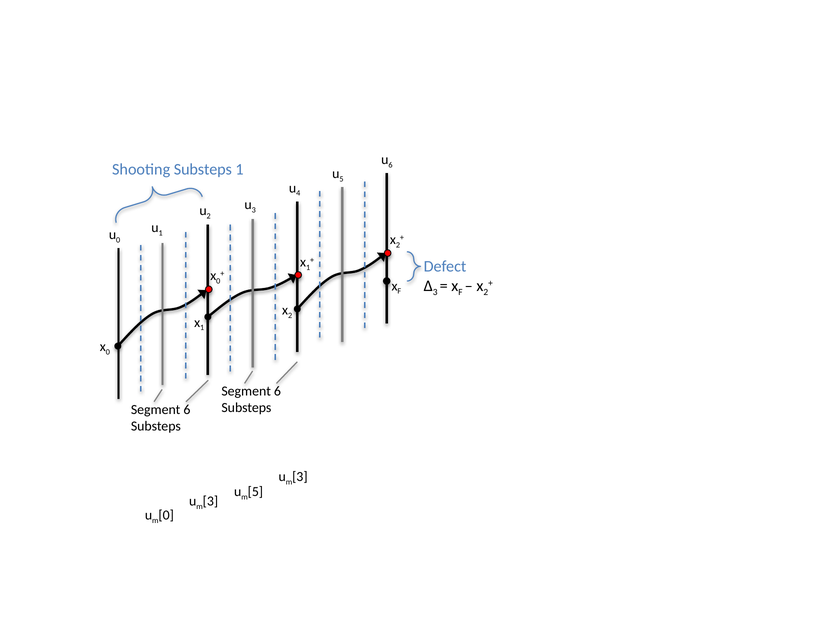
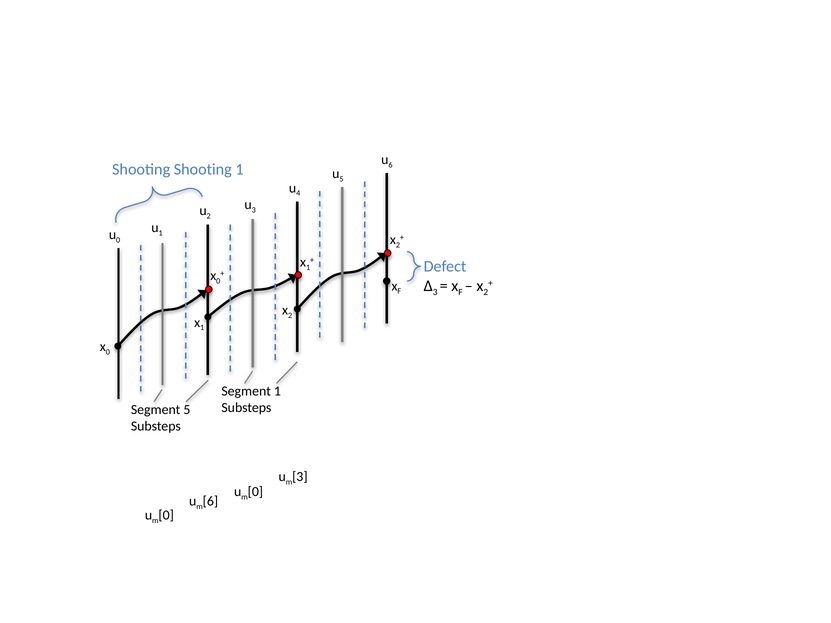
Shooting Substeps: Substeps -> Shooting
6 at (277, 391): 6 -> 1
6 at (187, 410): 6 -> 5
5 at (255, 492): 5 -> 0
3 at (210, 501): 3 -> 6
